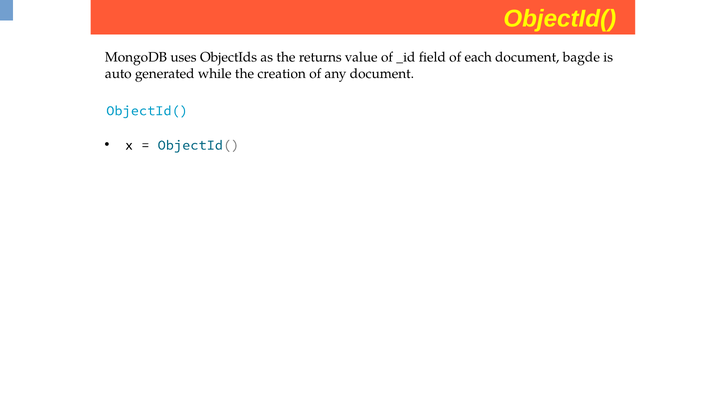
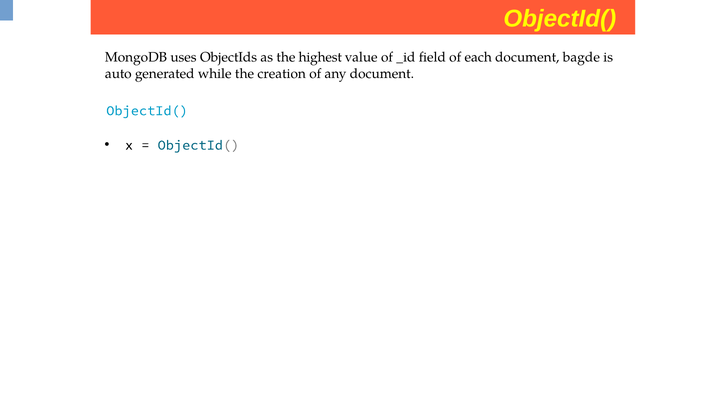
returns: returns -> highest
